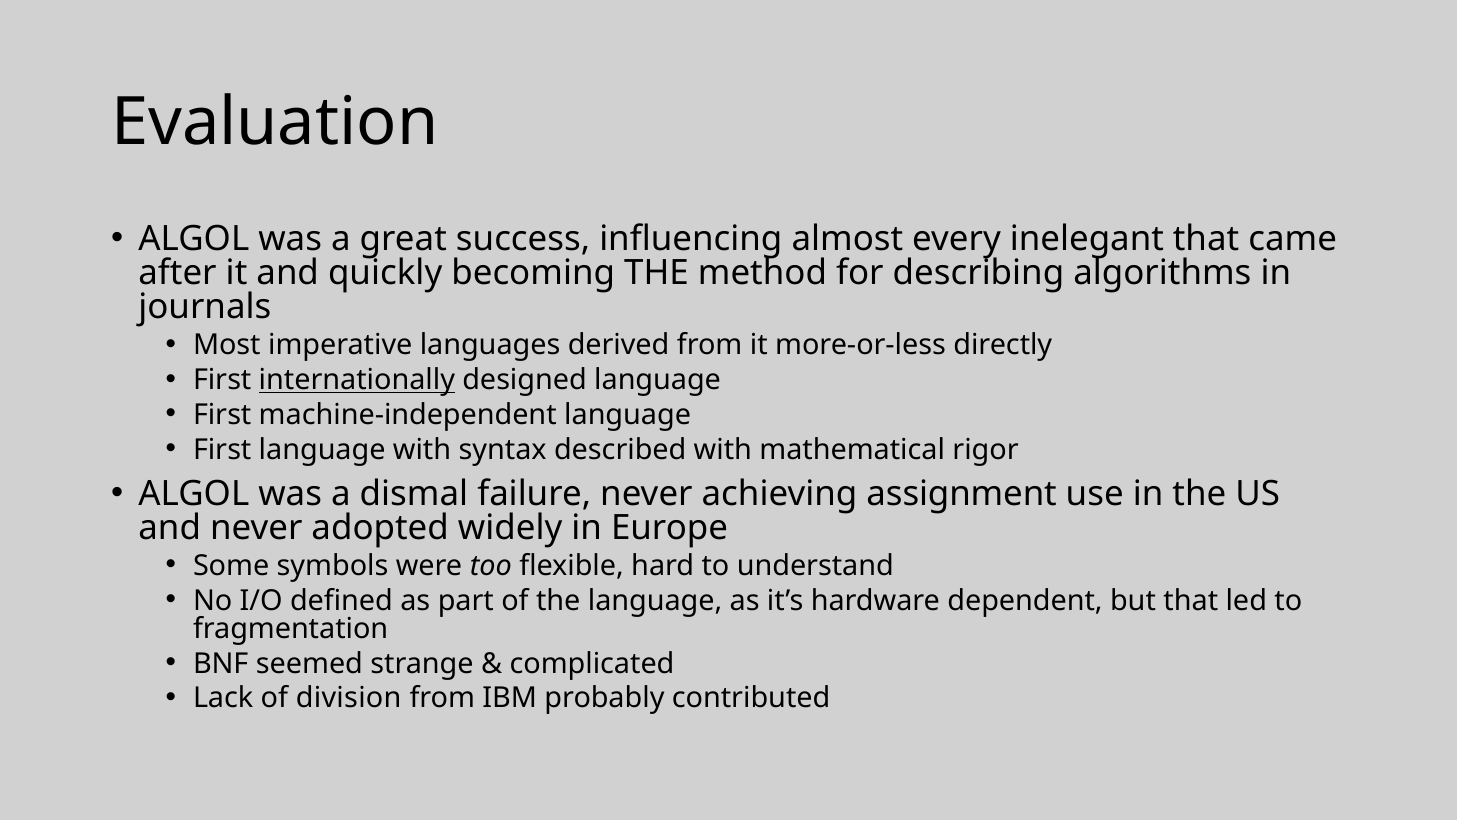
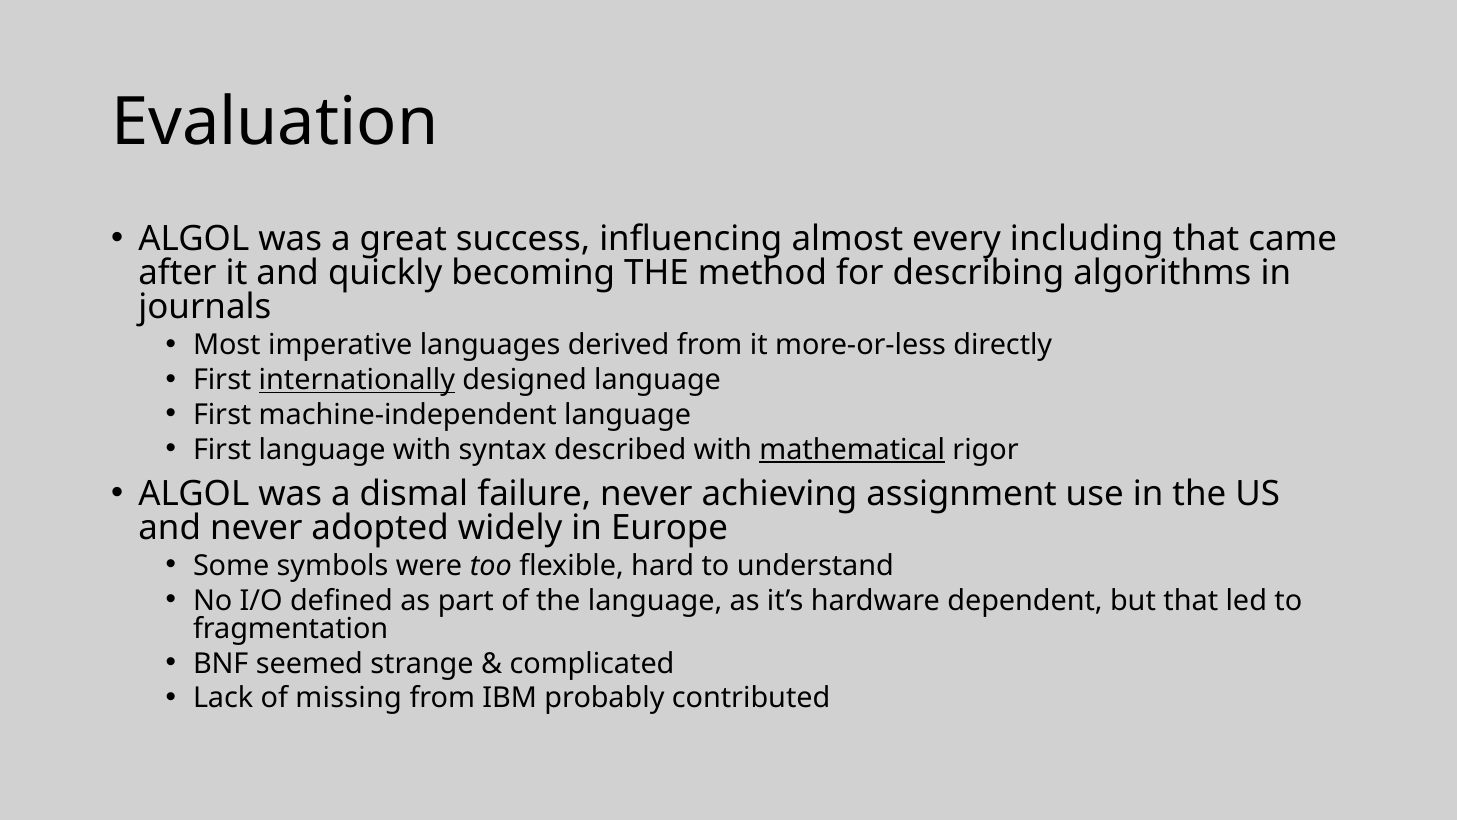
inelegant: inelegant -> including
mathematical underline: none -> present
division: division -> missing
